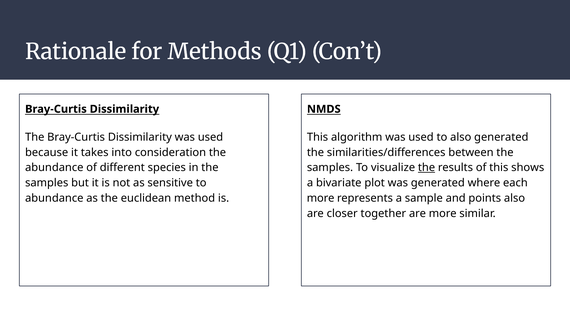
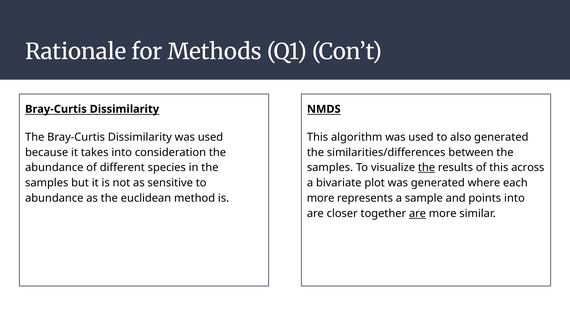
shows: shows -> across
points also: also -> into
are at (418, 213) underline: none -> present
